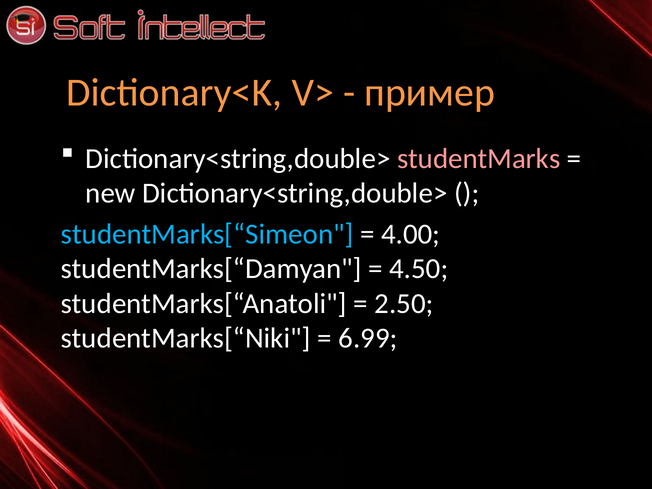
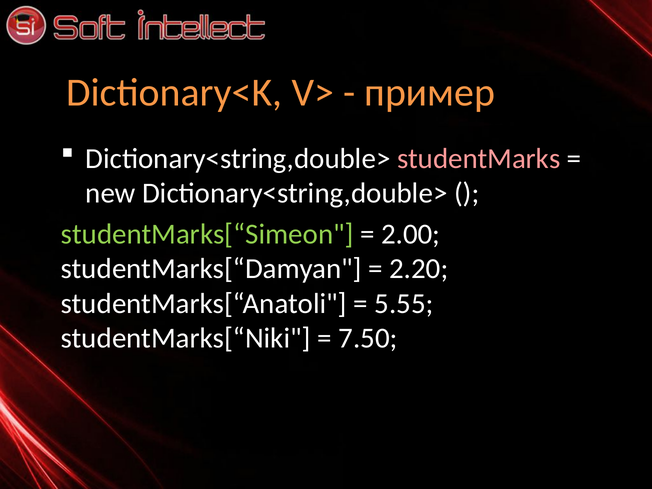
studentMarks[“Simeon colour: light blue -> light green
4.00: 4.00 -> 2.00
4.50: 4.50 -> 2.20
2.50: 2.50 -> 5.55
6.99: 6.99 -> 7.50
